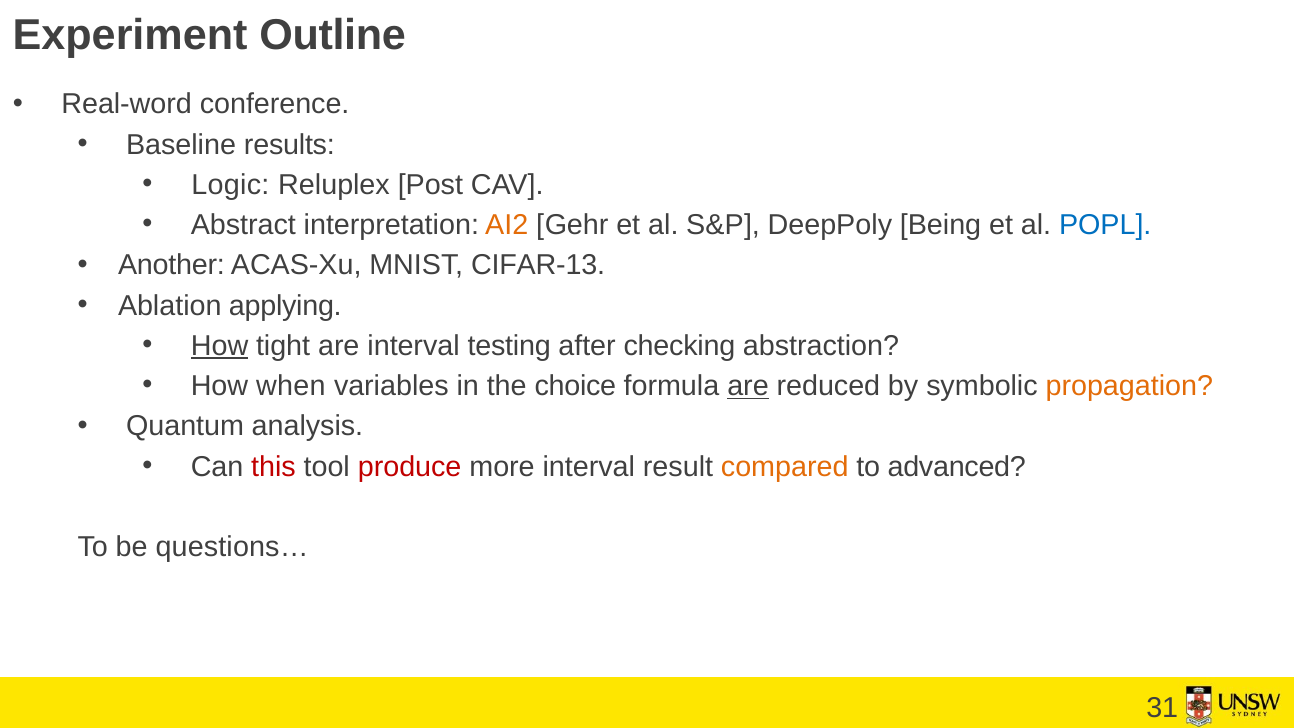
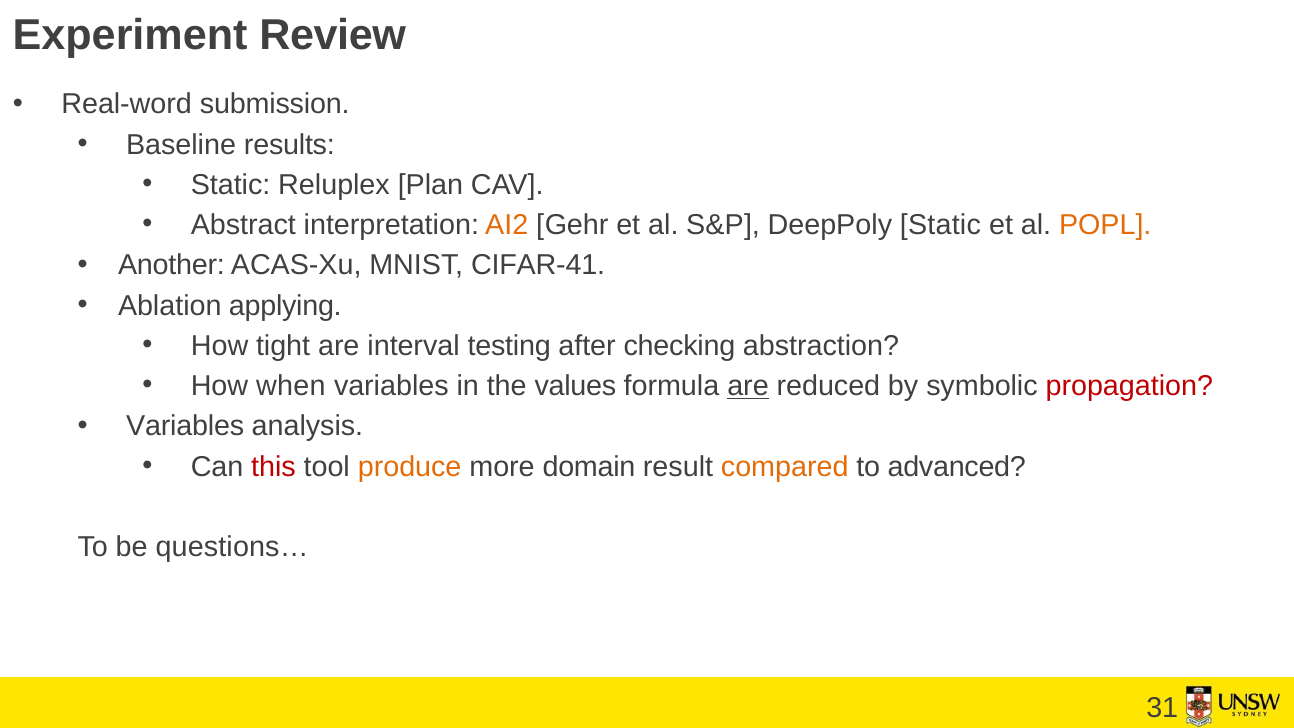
Outline: Outline -> Review
conference: conference -> submission
Logic at (230, 185): Logic -> Static
Post: Post -> Plan
DeepPoly Being: Being -> Static
POPL colour: blue -> orange
CIFAR-13: CIFAR-13 -> CIFAR-41
How at (220, 346) underline: present -> none
choice: choice -> values
propagation colour: orange -> red
Quantum at (185, 426): Quantum -> Variables
produce colour: red -> orange
more interval: interval -> domain
